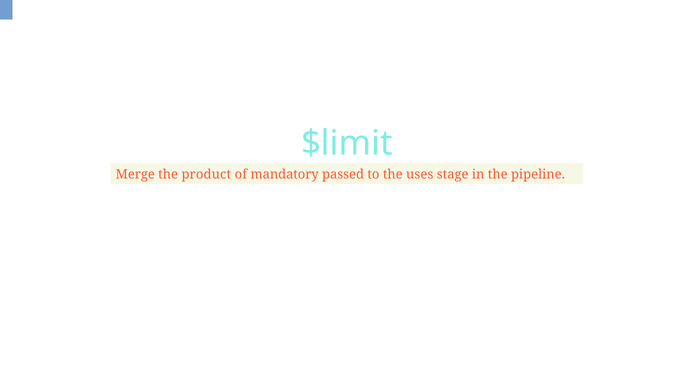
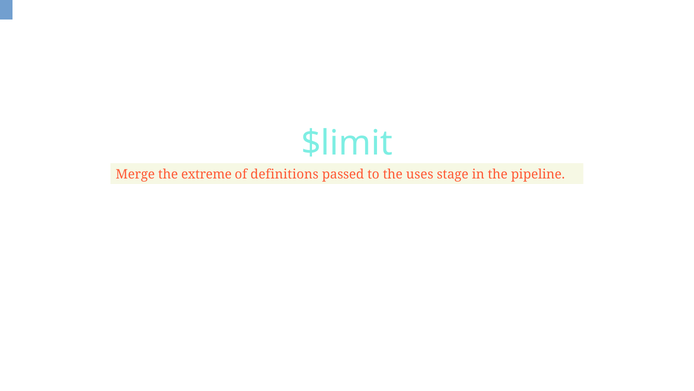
product: product -> extreme
mandatory: mandatory -> definitions
